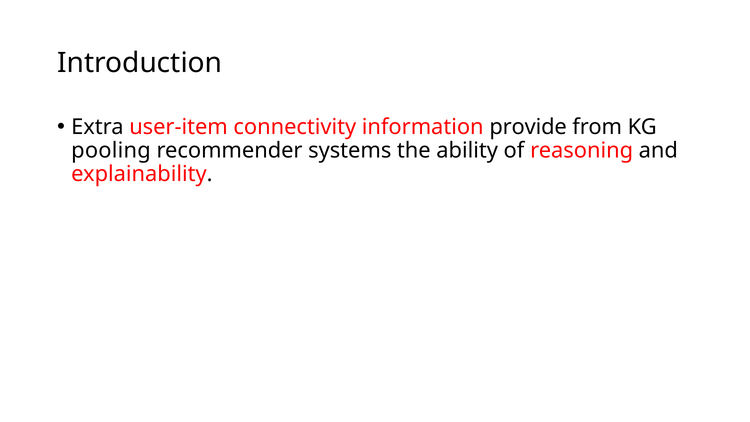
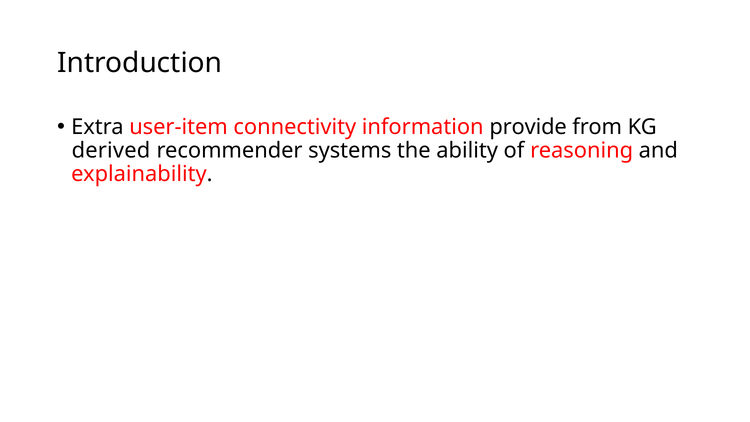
pooling: pooling -> derived
